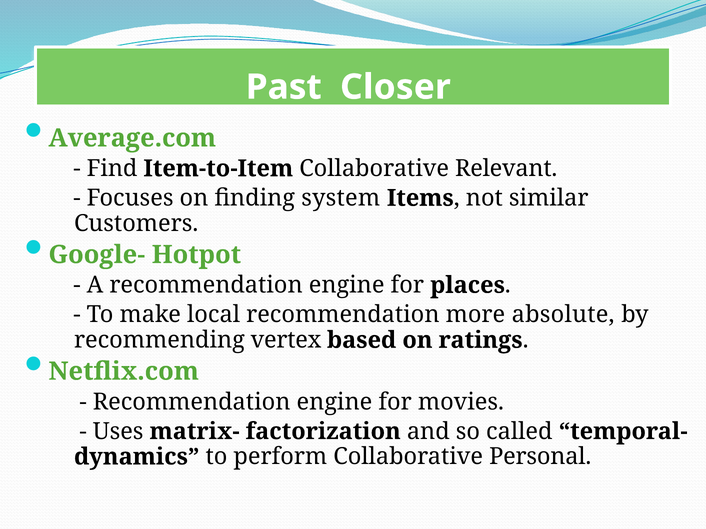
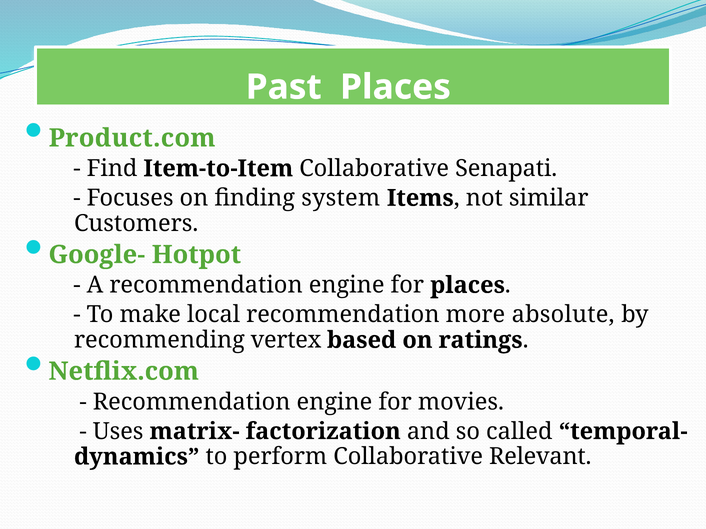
Past Closer: Closer -> Places
Average.com: Average.com -> Product.com
Relevant: Relevant -> Senapati
Personal: Personal -> Relevant
